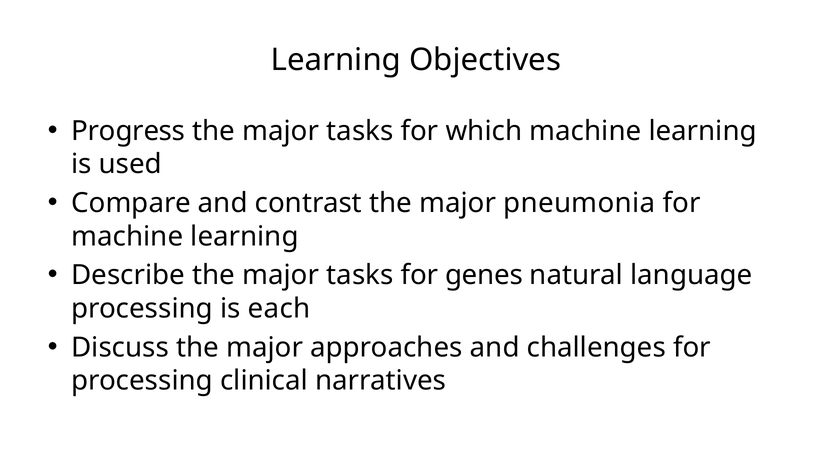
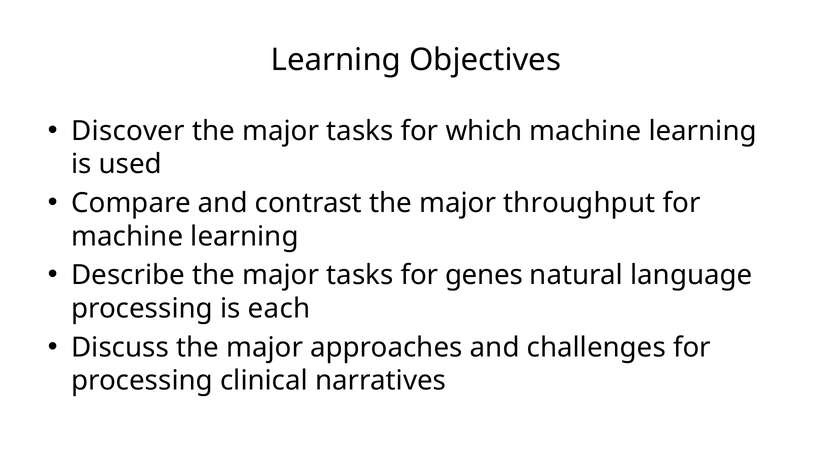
Progress: Progress -> Discover
pneumonia: pneumonia -> throughput
